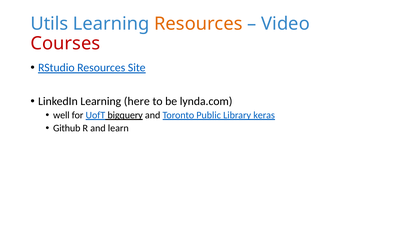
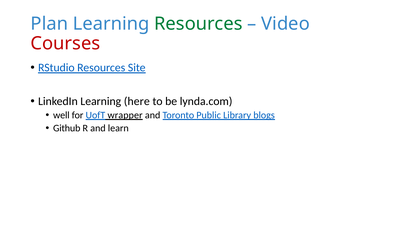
Utils: Utils -> Plan
Resources at (198, 24) colour: orange -> green
bigquery: bigquery -> wrapper
keras: keras -> blogs
